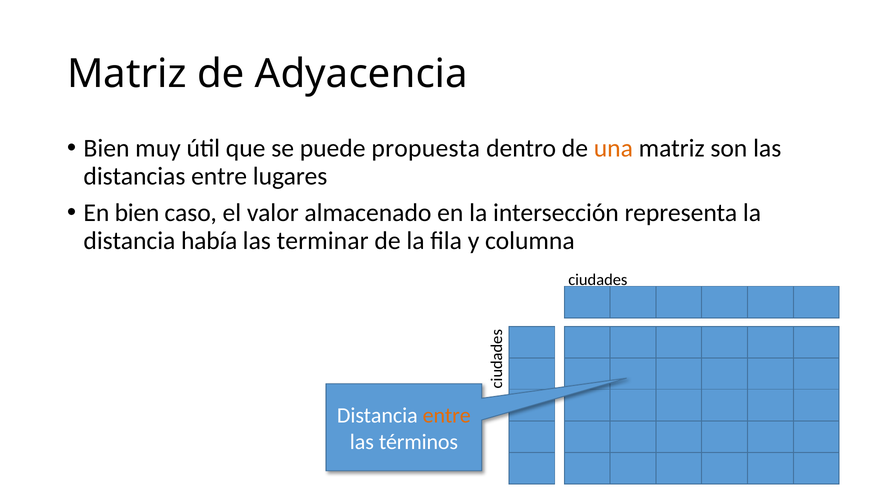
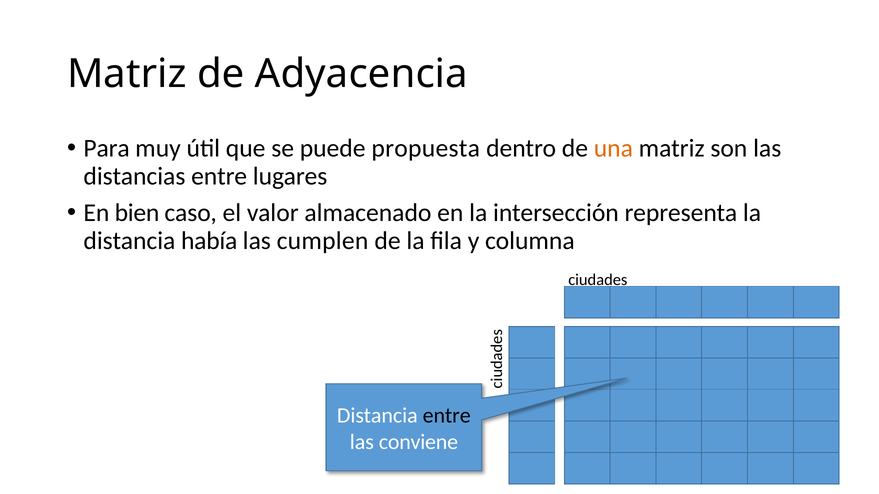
Bien at (107, 149): Bien -> Para
terminar: terminar -> cumplen
entre at (447, 416) colour: orange -> black
términos: términos -> conviene
